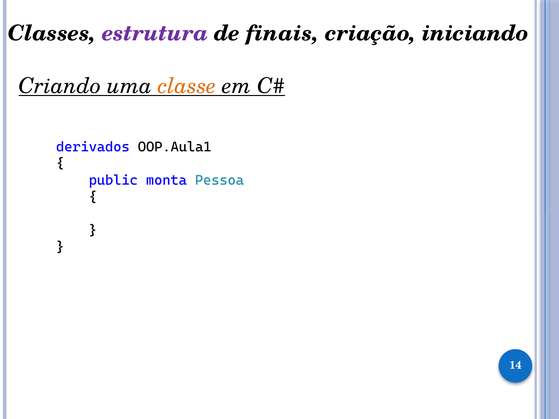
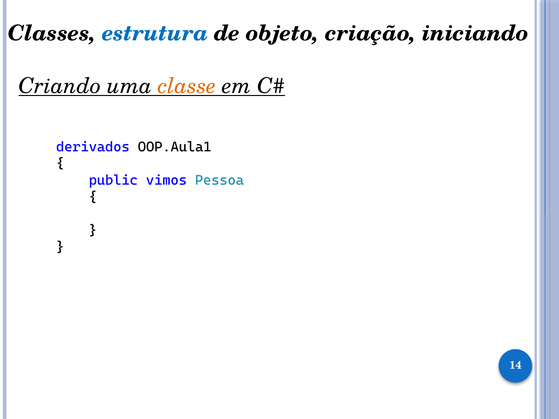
estrutura colour: purple -> blue
finais: finais -> objeto
monta: monta -> vimos
